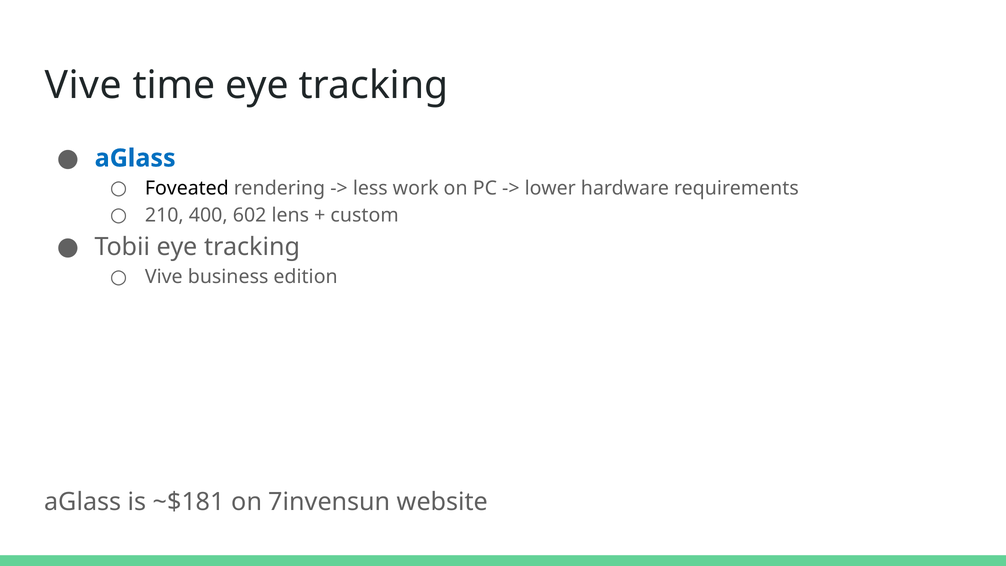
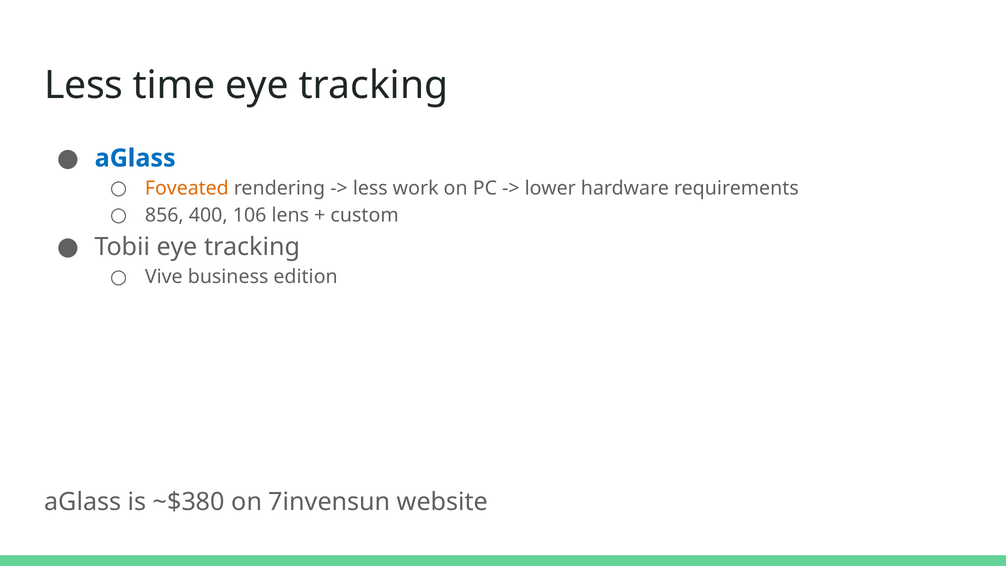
Vive at (83, 85): Vive -> Less
Foveated colour: black -> orange
210: 210 -> 856
602: 602 -> 106
~$181: ~$181 -> ~$380
